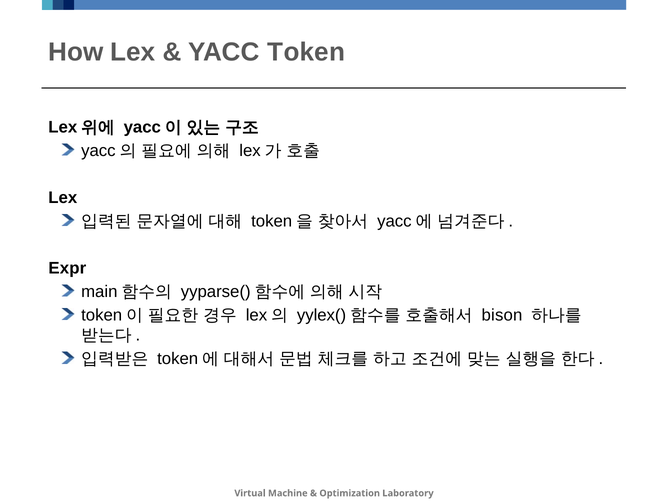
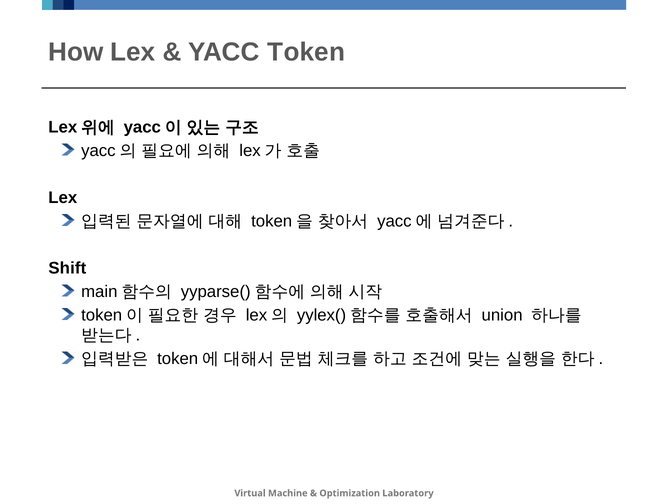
Expr: Expr -> Shift
bison: bison -> union
